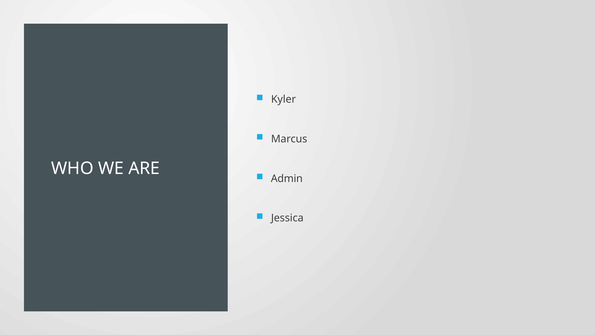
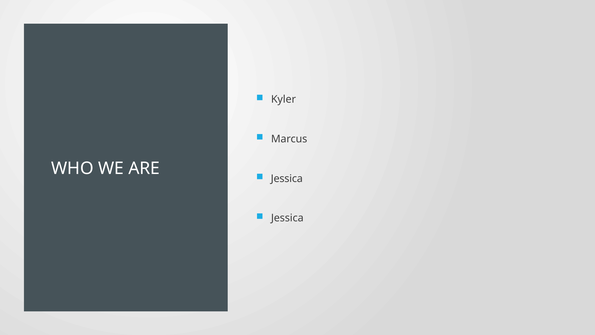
Admin at (287, 178): Admin -> Jessica
